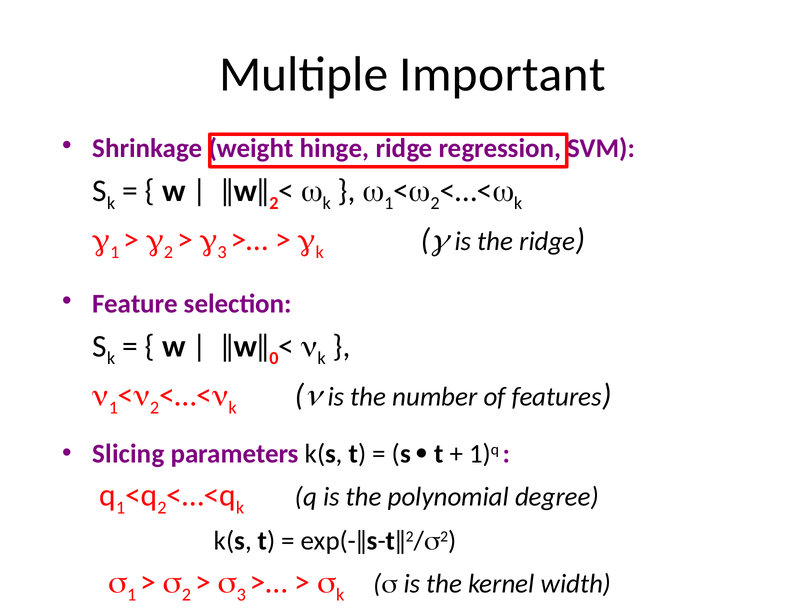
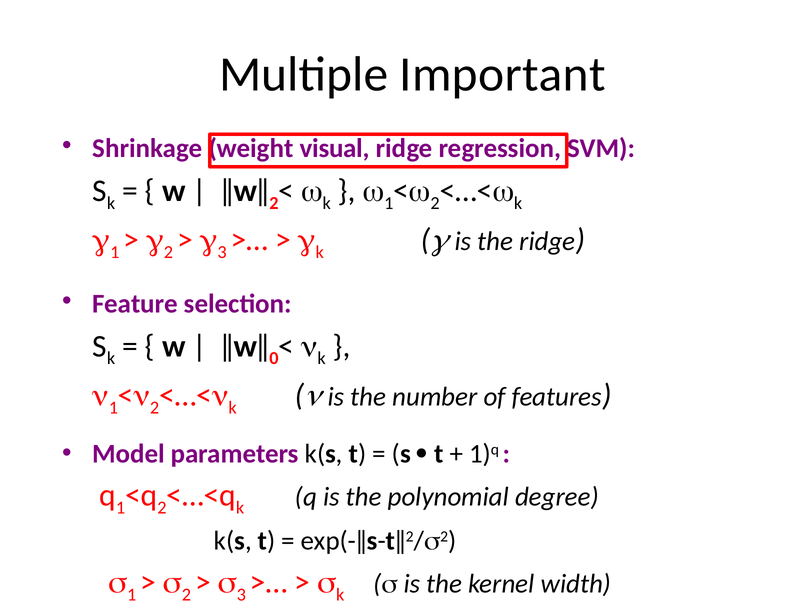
hinge: hinge -> visual
Slicing: Slicing -> Model
